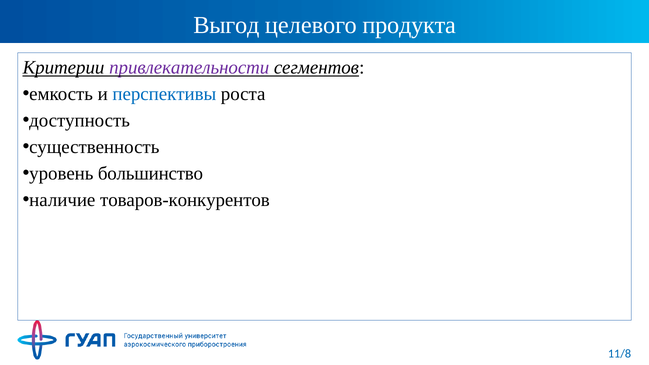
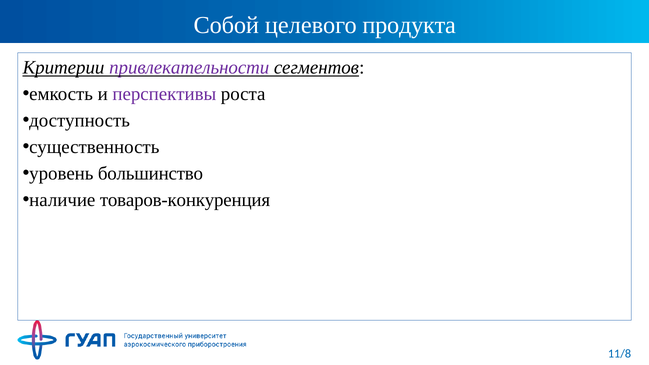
Выгод: Выгод -> Собой
перспективы colour: blue -> purple
товаров-конкурентов: товаров-конкурентов -> товаров-конкуренция
